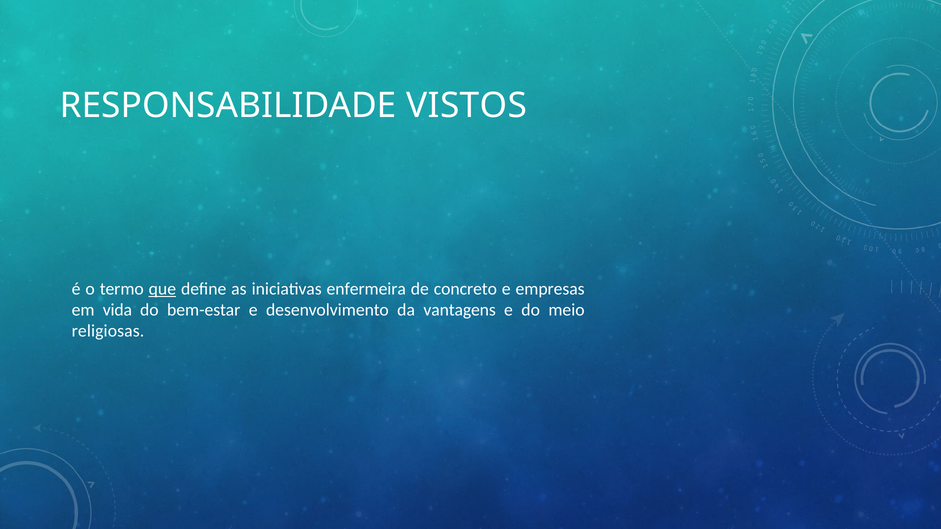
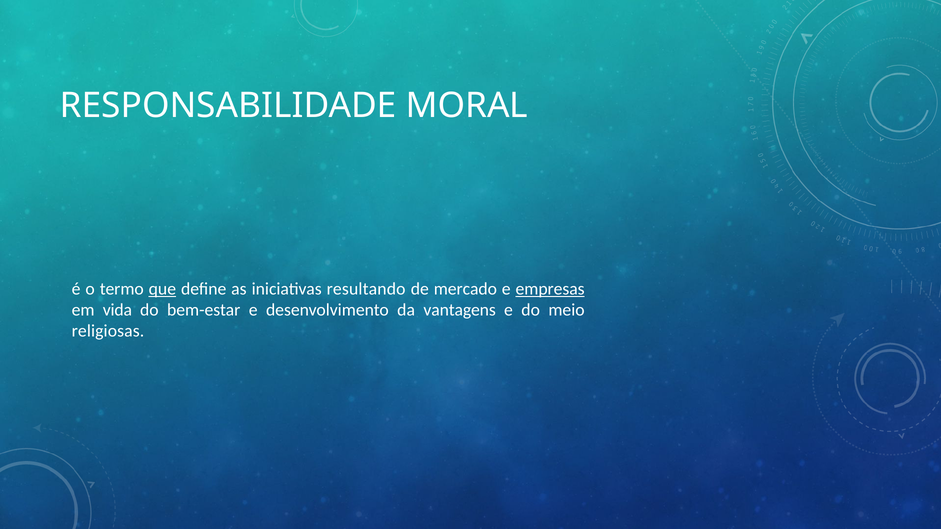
VISTOS: VISTOS -> MORAL
enfermeira: enfermeira -> resultando
concreto: concreto -> mercado
empresas underline: none -> present
